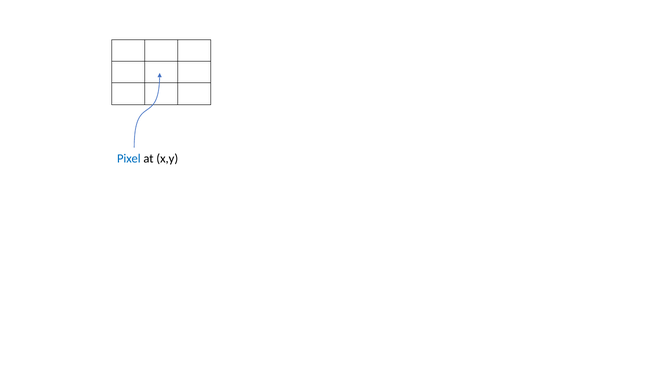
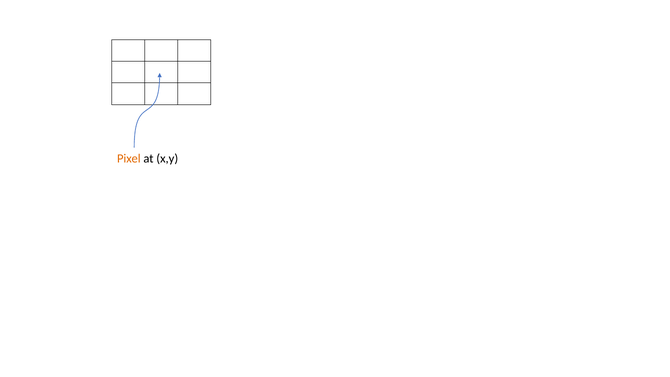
Pixel colour: blue -> orange
